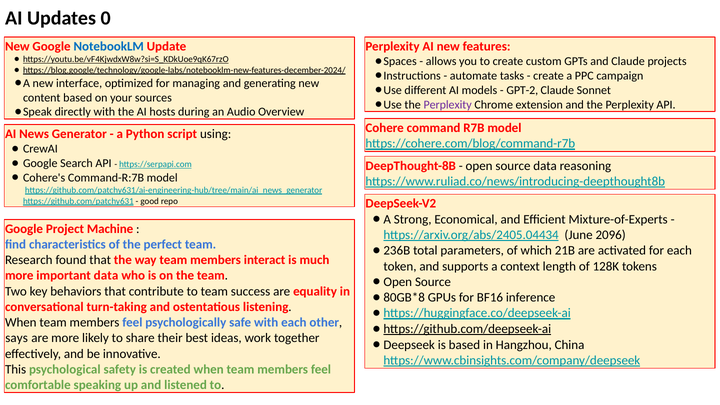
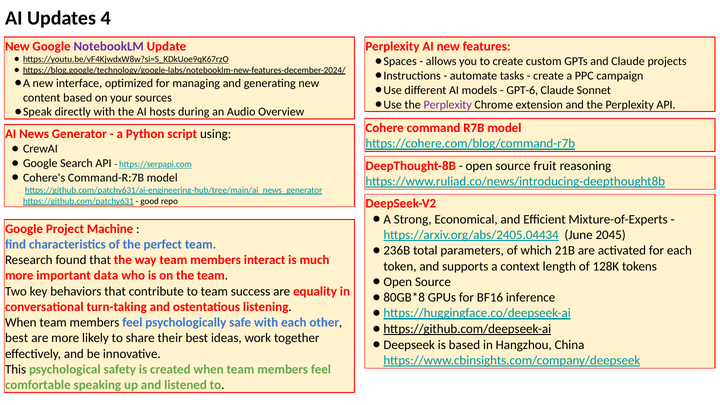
0: 0 -> 4
NotebookLM colour: blue -> purple
GPT-2: GPT-2 -> GPT-6
source data: data -> fruit
2096: 2096 -> 2045
says at (17, 338): says -> best
